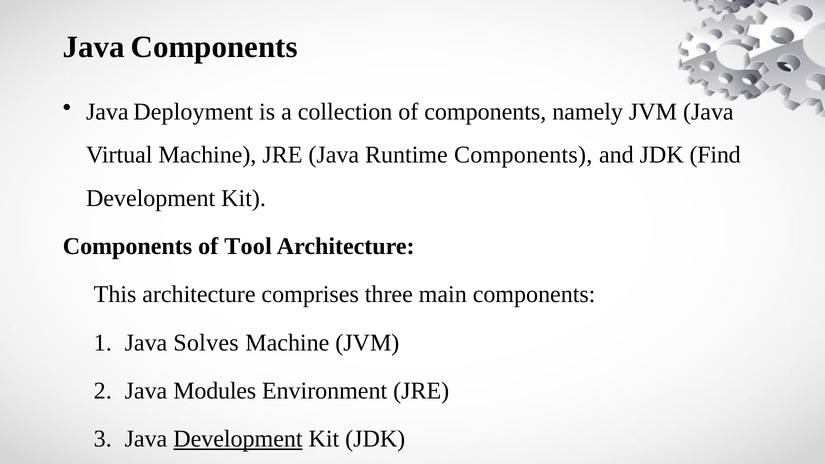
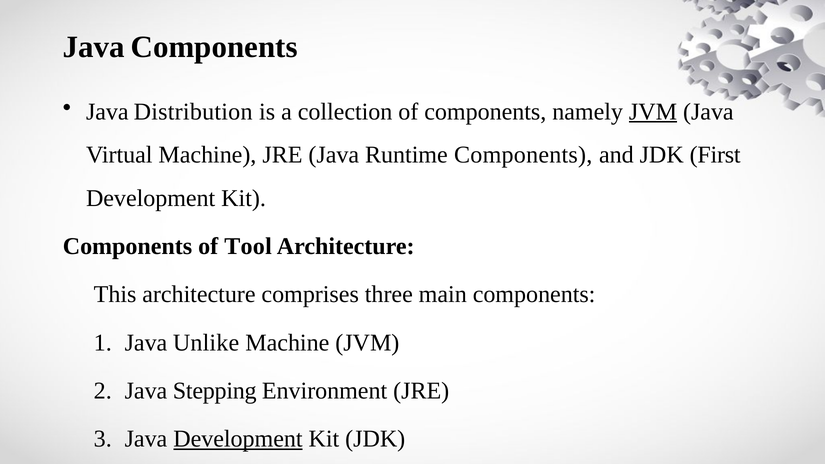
Deployment: Deployment -> Distribution
JVM at (653, 112) underline: none -> present
Find: Find -> First
Solves: Solves -> Unlike
Modules: Modules -> Stepping
